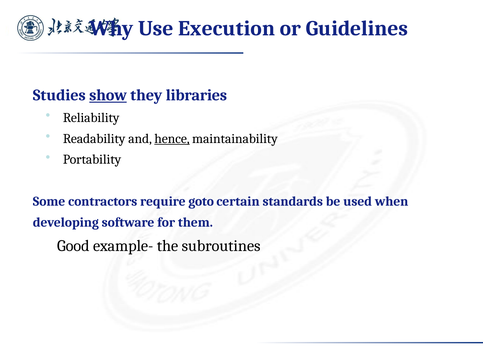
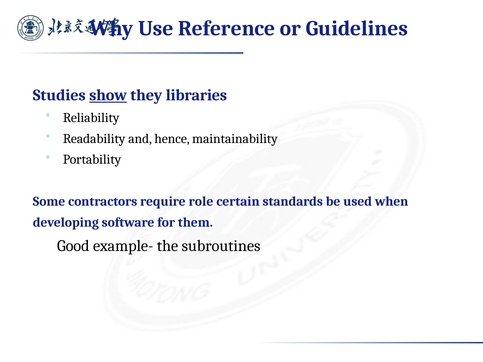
Execution: Execution -> Reference
hence underline: present -> none
goto: goto -> role
